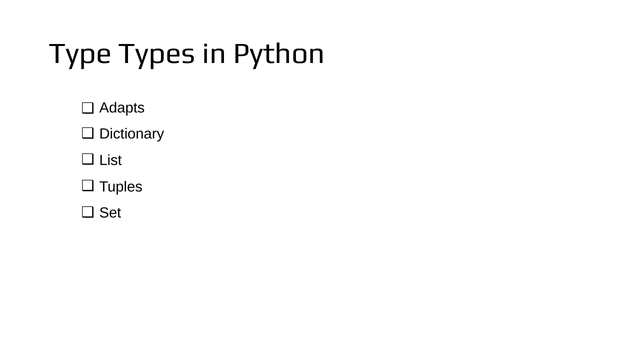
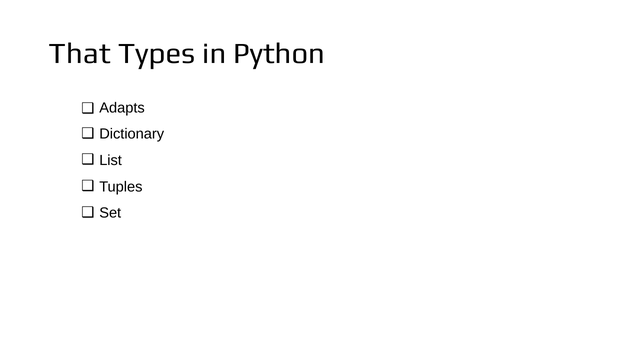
Type: Type -> That
